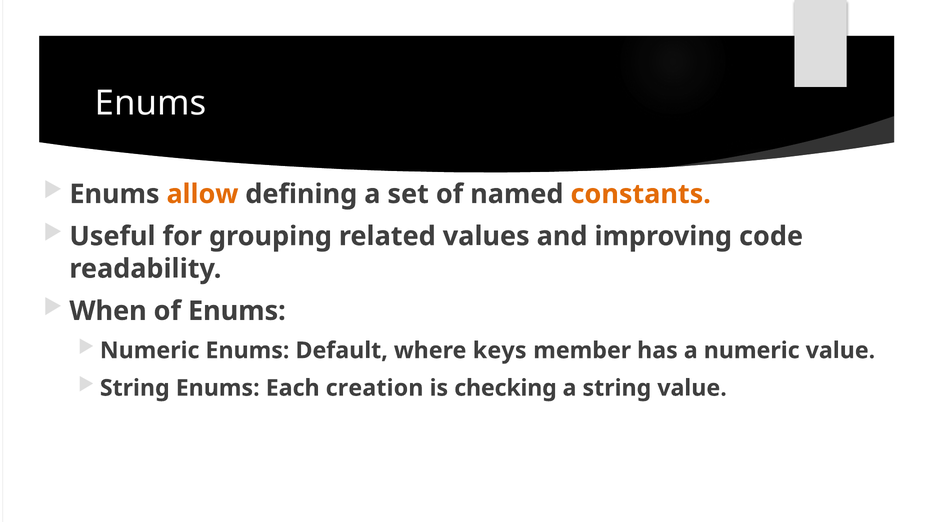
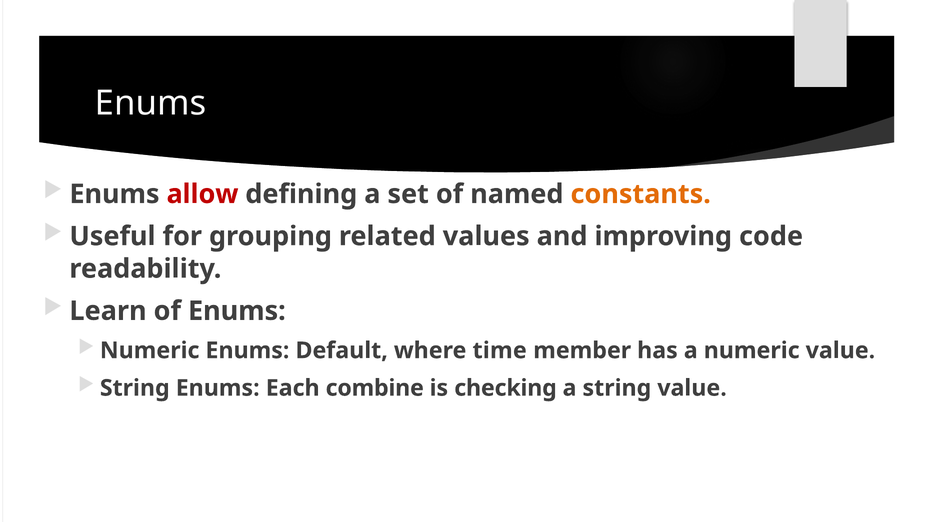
allow colour: orange -> red
When: When -> Learn
keys: keys -> time
creation: creation -> combine
